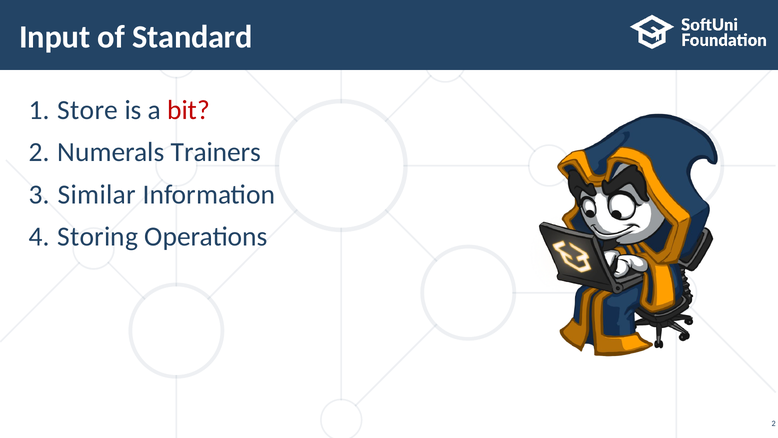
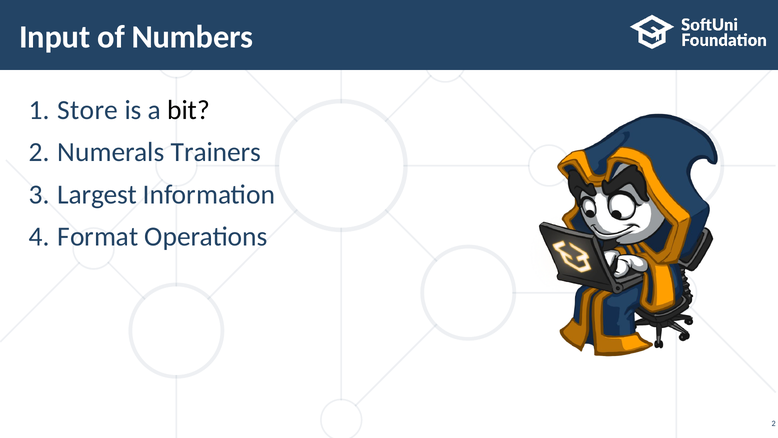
Standard: Standard -> Numbers
bit colour: red -> black
Similar: Similar -> Largest
Storing: Storing -> Format
